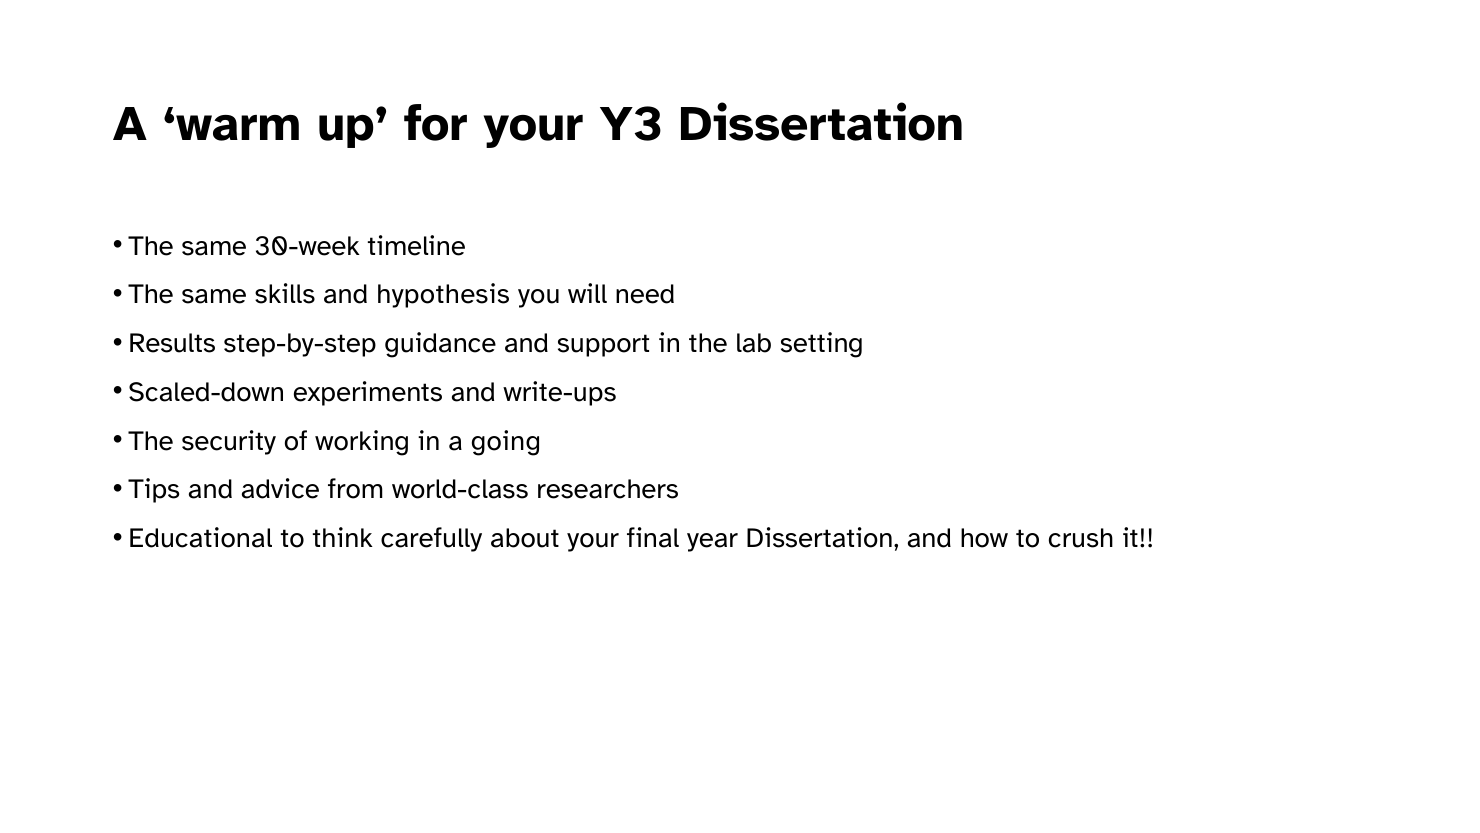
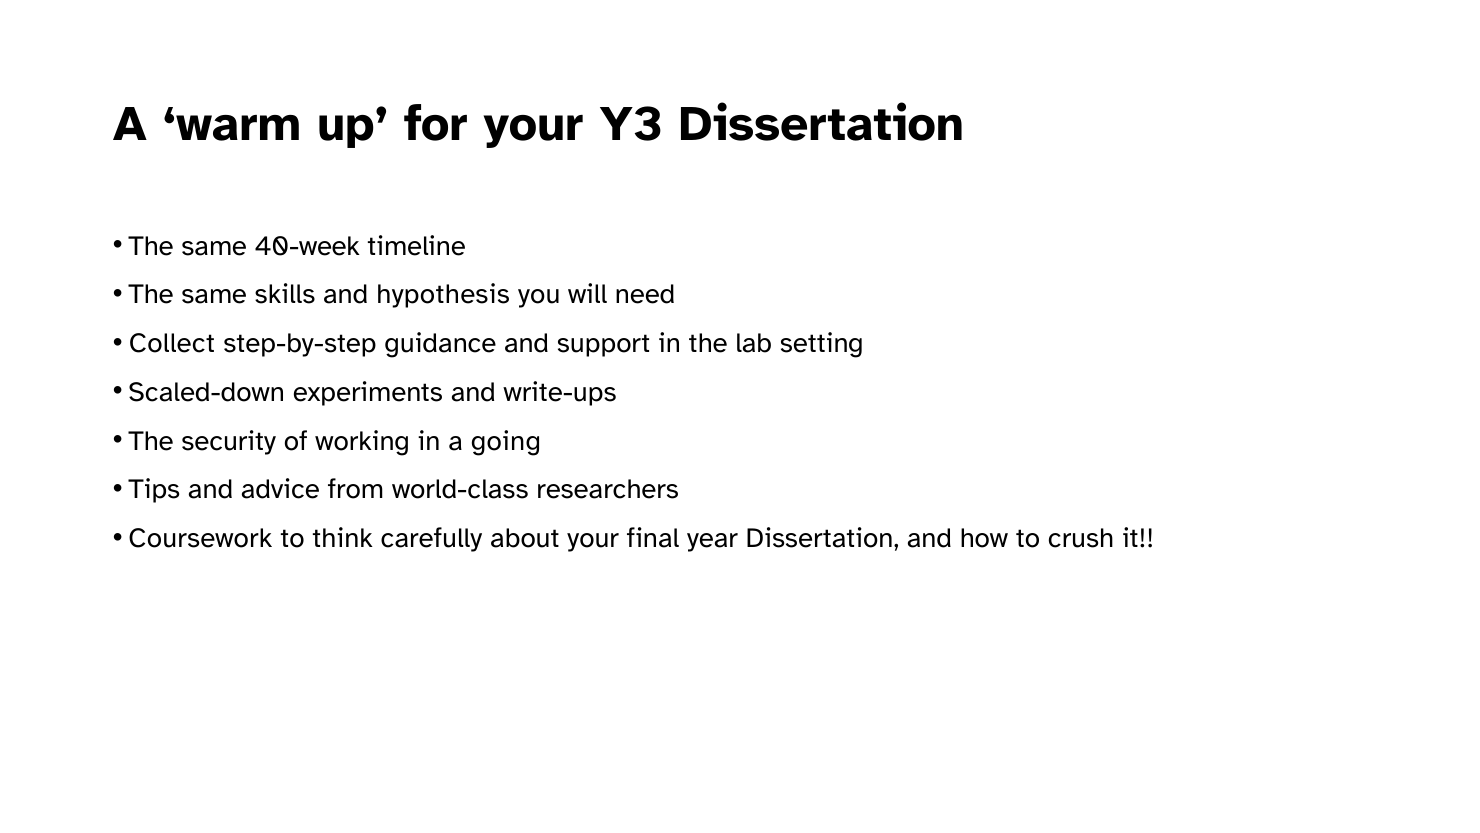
30-week: 30-week -> 40-week
Results: Results -> Collect
Educational: Educational -> Coursework
